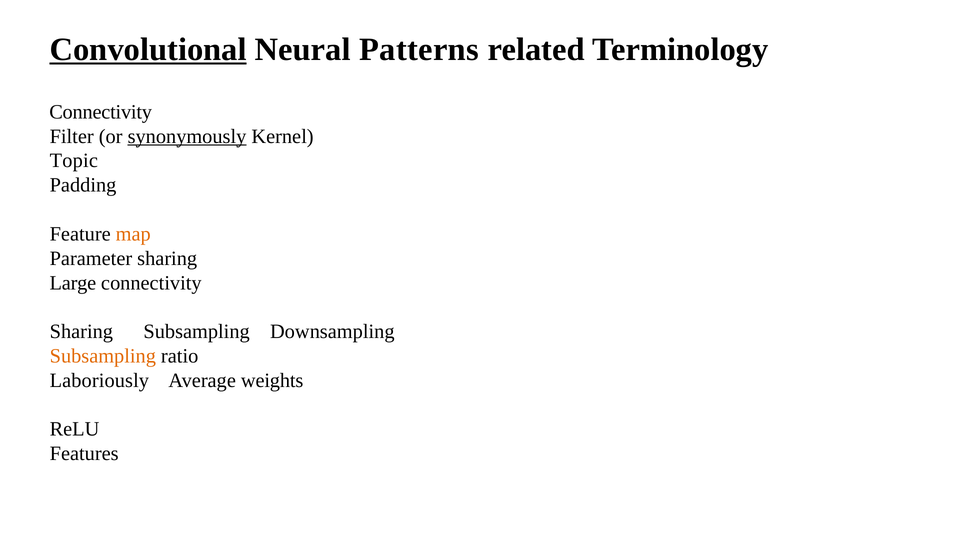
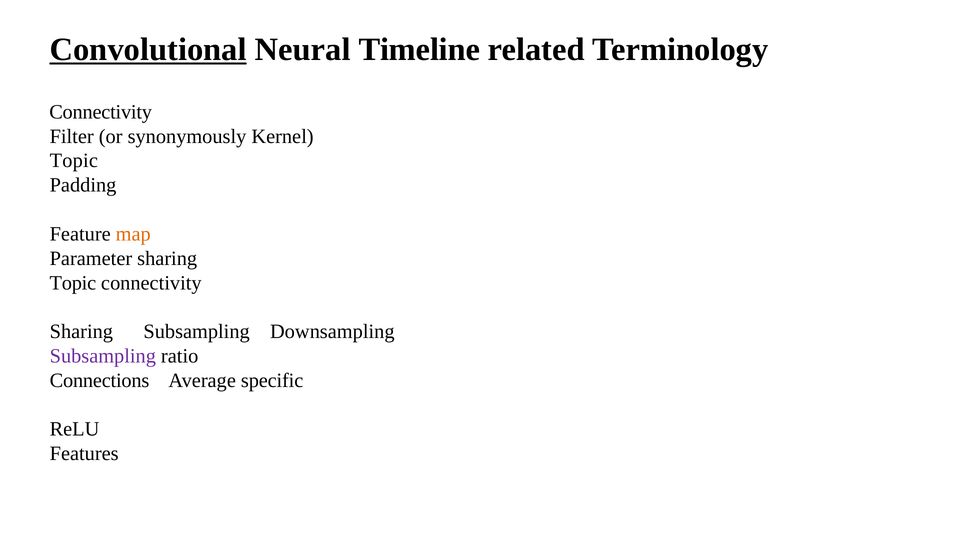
Patterns: Patterns -> Timeline
synonymously underline: present -> none
Large at (73, 283): Large -> Topic
Subsampling at (103, 356) colour: orange -> purple
Laboriously: Laboriously -> Connections
weights: weights -> specific
